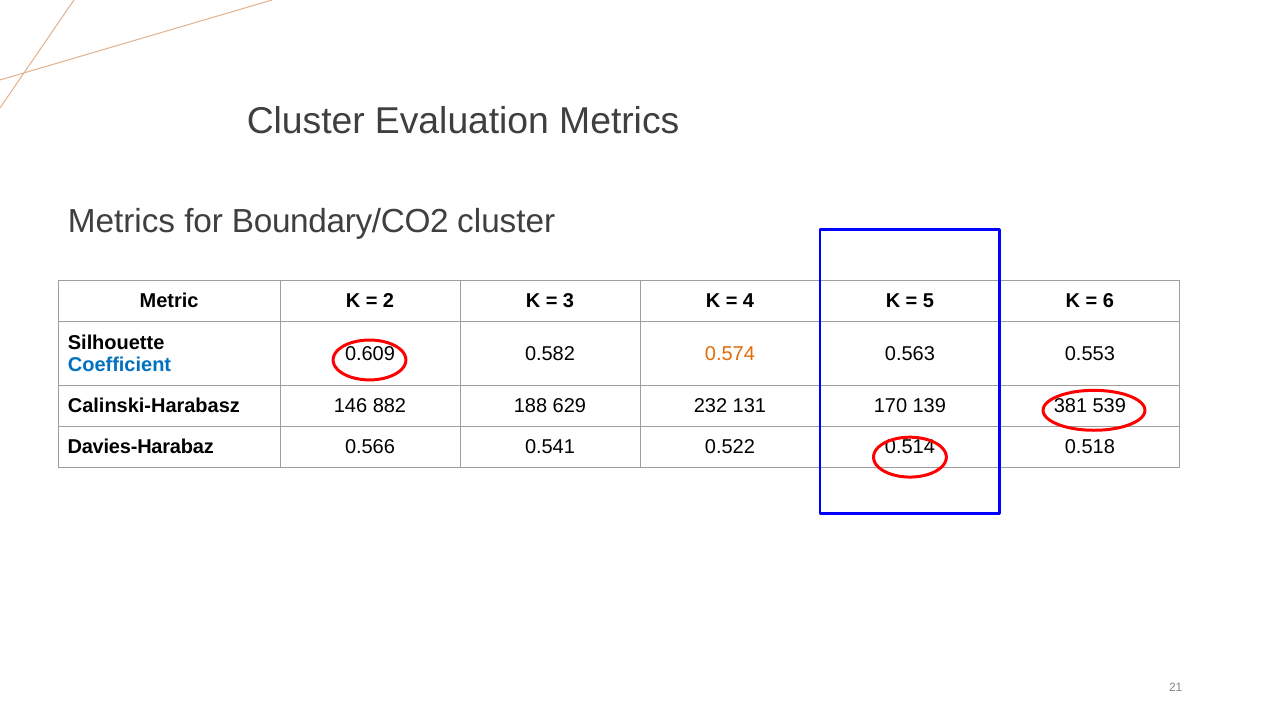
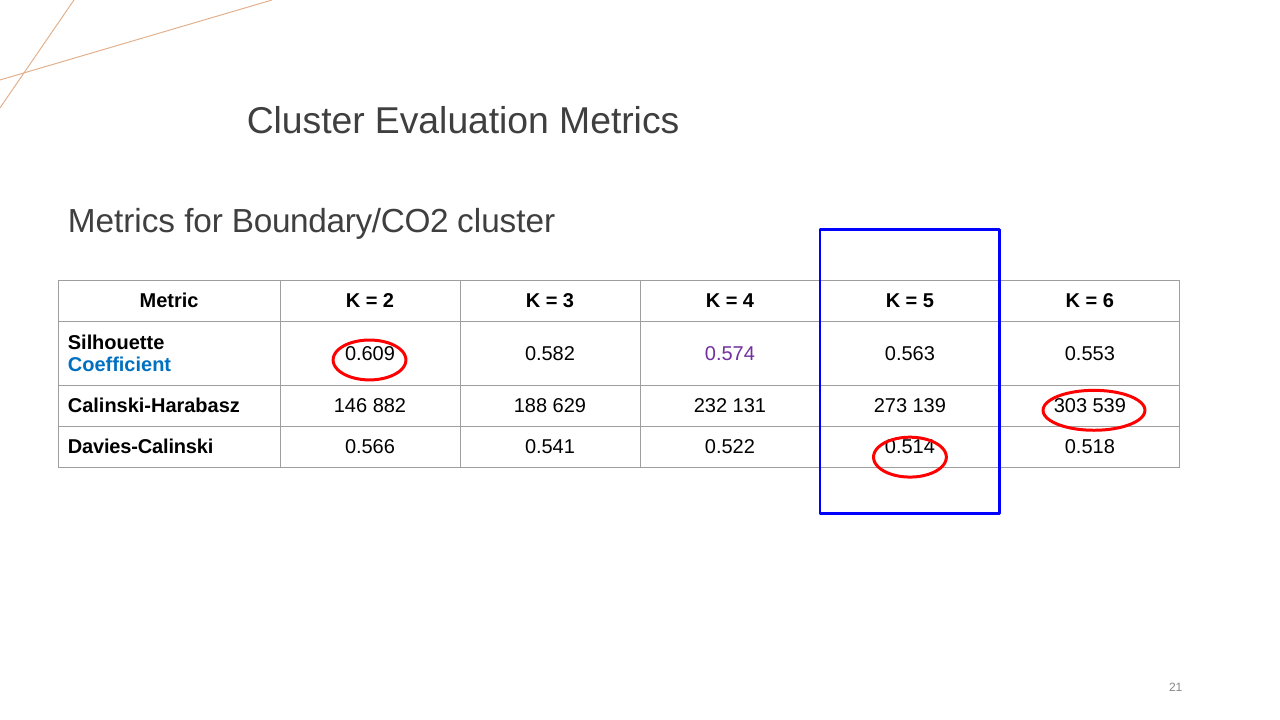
0.574 colour: orange -> purple
170: 170 -> 273
381: 381 -> 303
Davies-Harabaz: Davies-Harabaz -> Davies-Calinski
